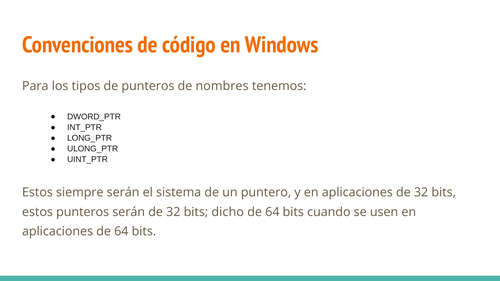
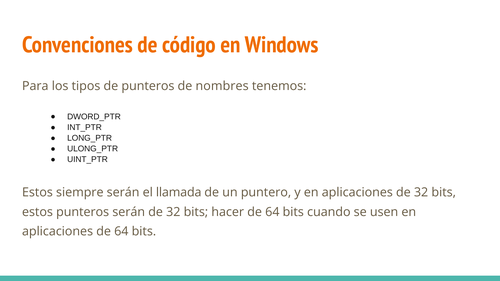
sistema: sistema -> llamada
dicho: dicho -> hacer
